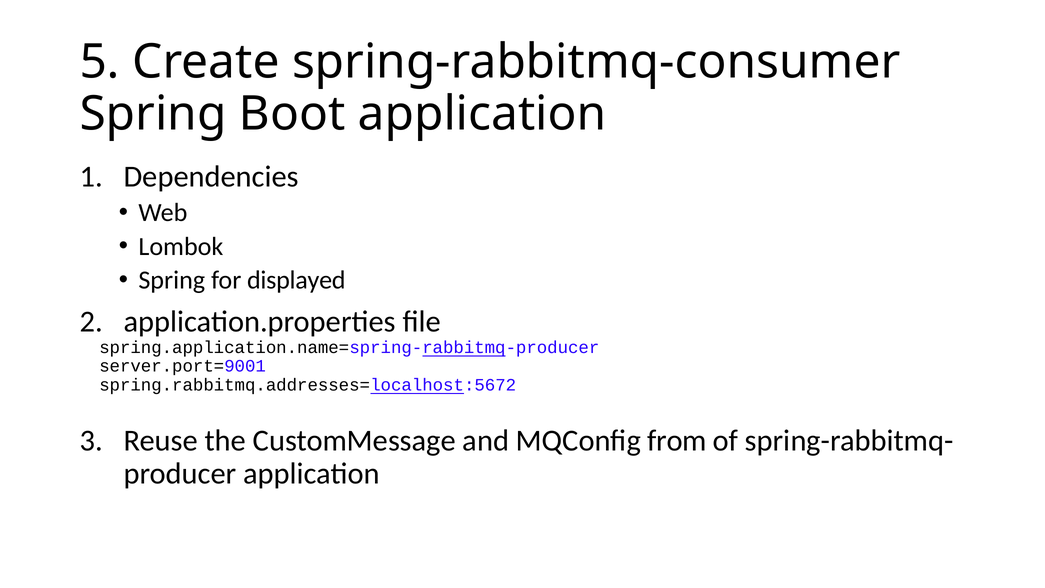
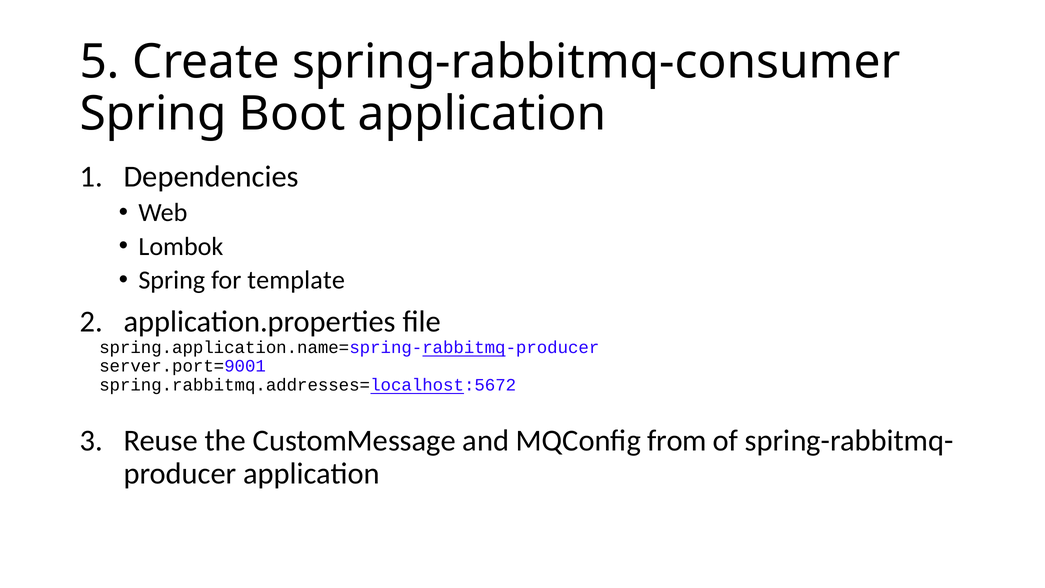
displayed: displayed -> template
